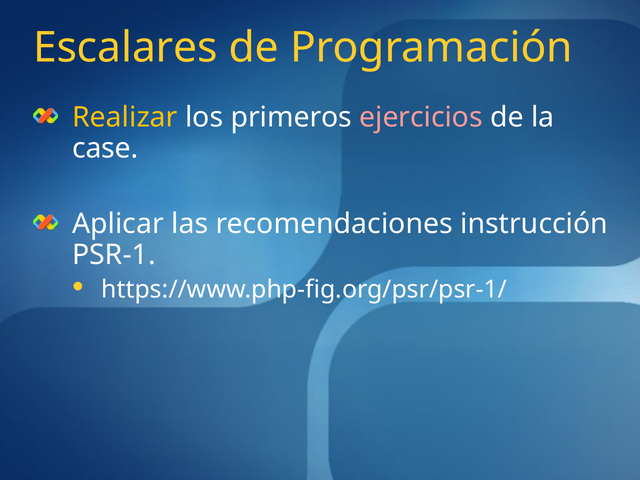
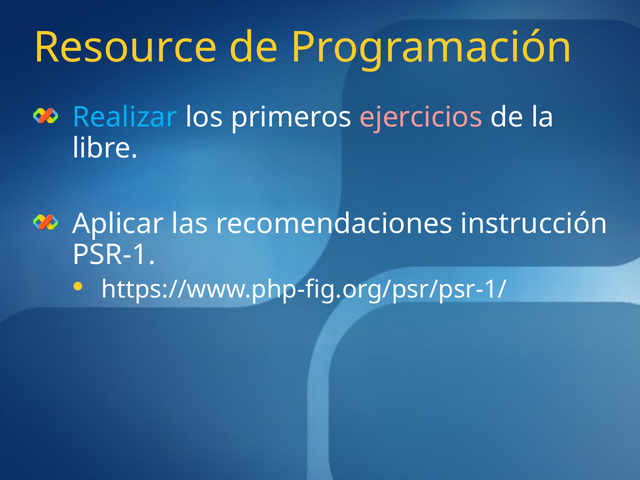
Escalares: Escalares -> Resource
Realizar colour: yellow -> light blue
case: case -> libre
